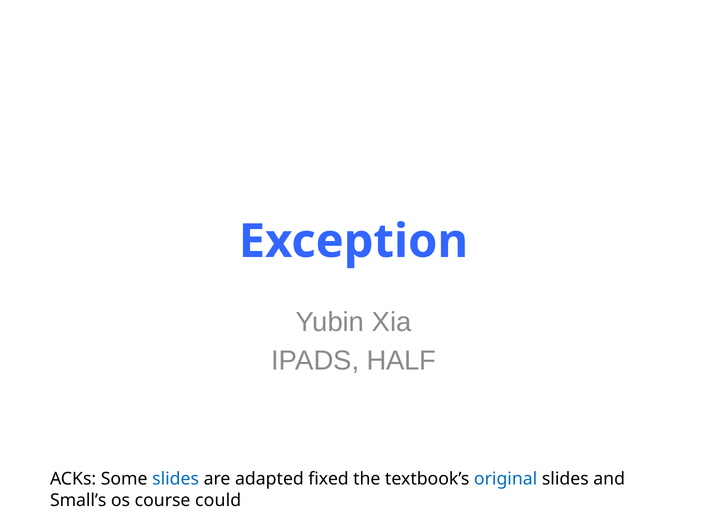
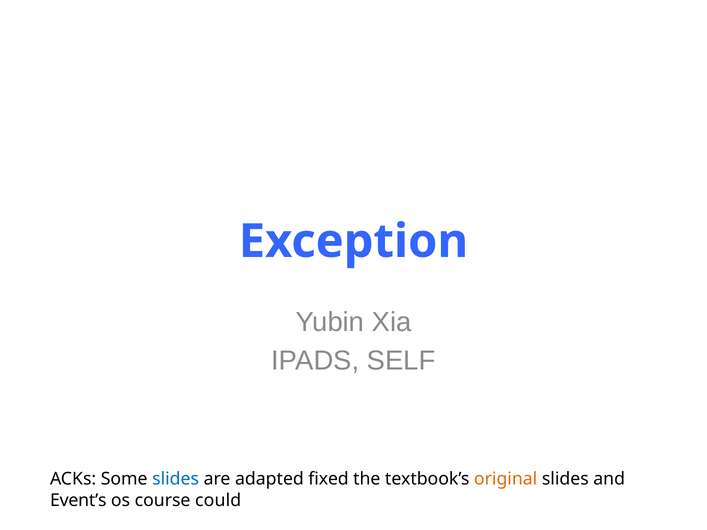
HALF: HALF -> SELF
original colour: blue -> orange
Small’s: Small’s -> Event’s
